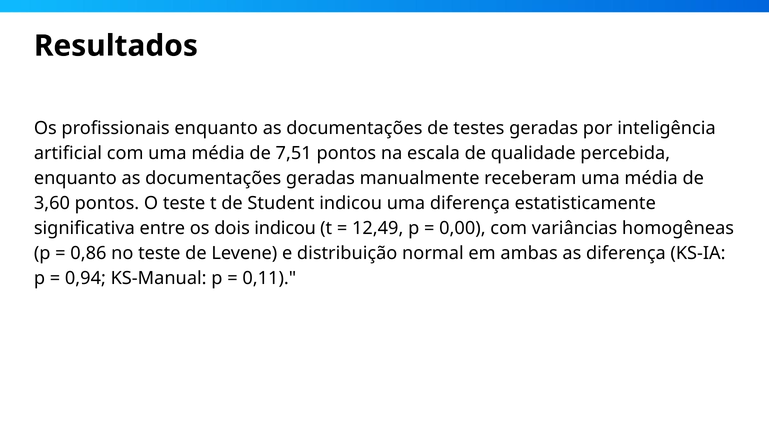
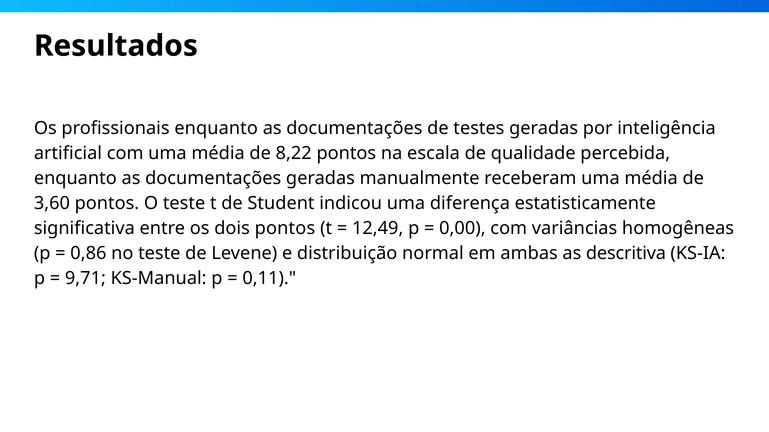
7,51: 7,51 -> 8,22
dois indicou: indicou -> pontos
as diferença: diferença -> descritiva
0,94: 0,94 -> 9,71
